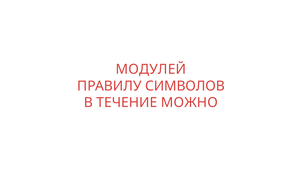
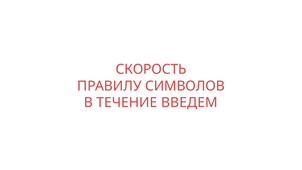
МОДУЛЕЙ: МОДУЛЕЙ -> СКОРОСТЬ
МОЖНО: МОЖНО -> ВВЕДЕМ
